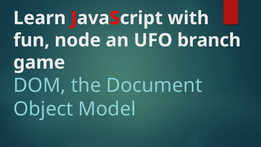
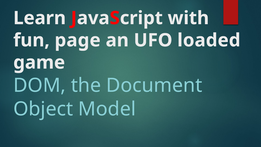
node: node -> page
branch: branch -> loaded
